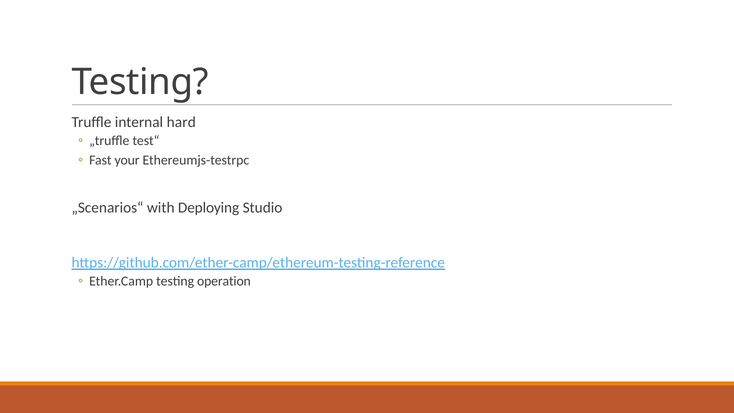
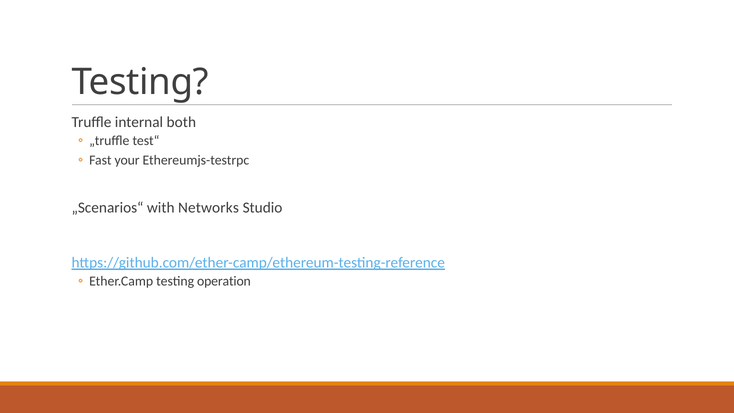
hard: hard -> both
Deploying: Deploying -> Networks
